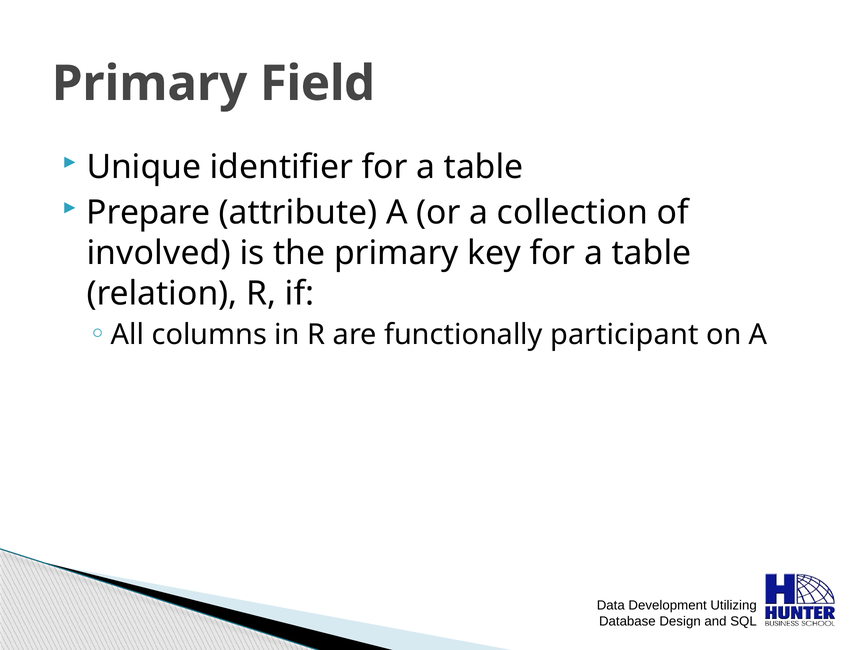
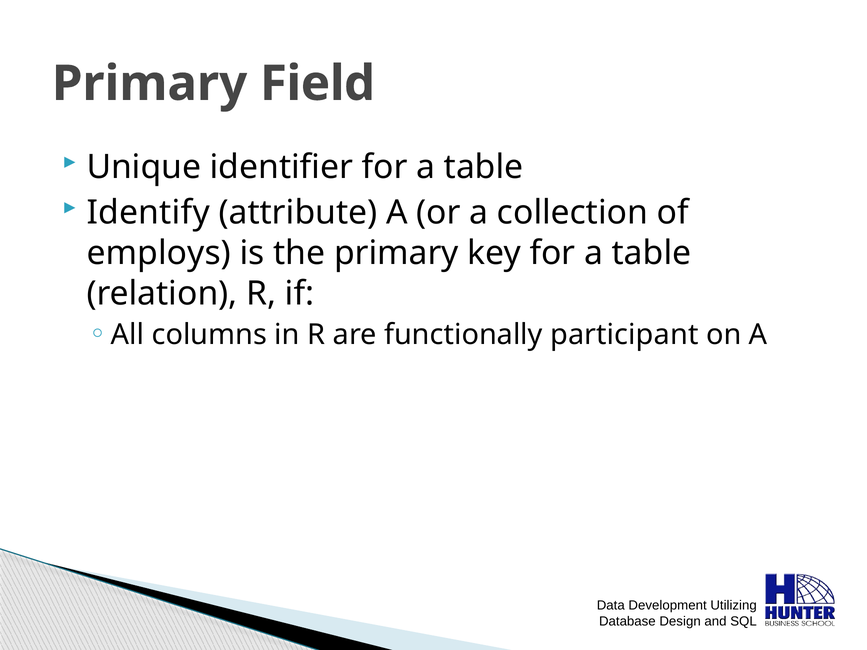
Prepare: Prepare -> Identify
involved: involved -> employs
